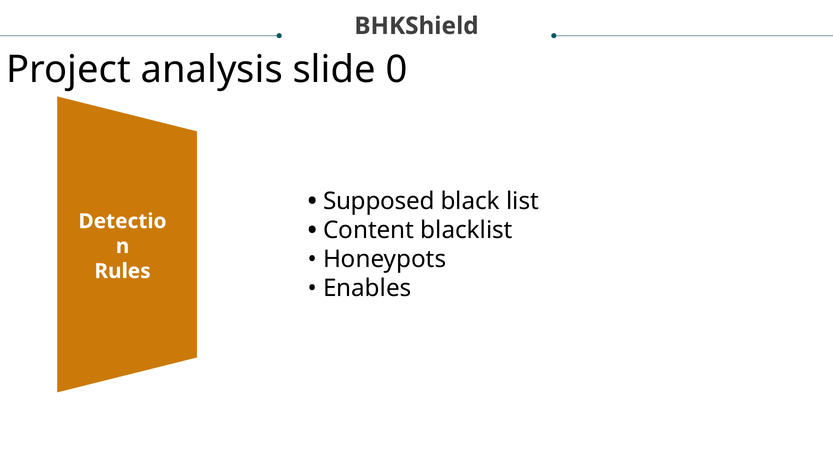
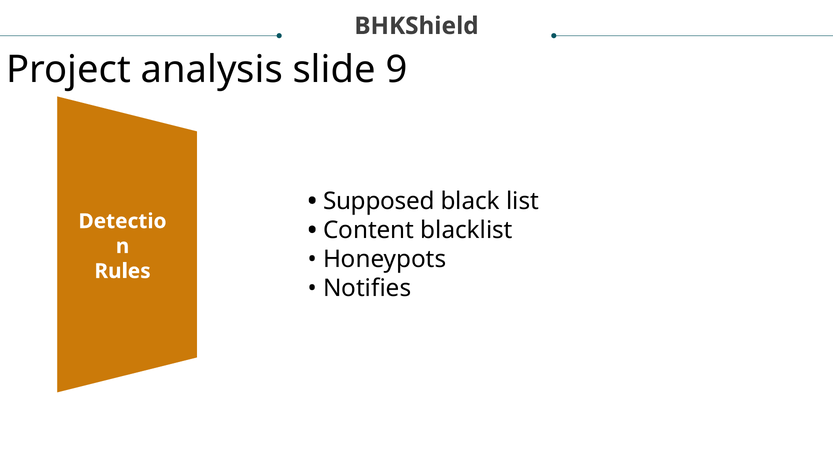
0: 0 -> 9
Enables: Enables -> Notifies
